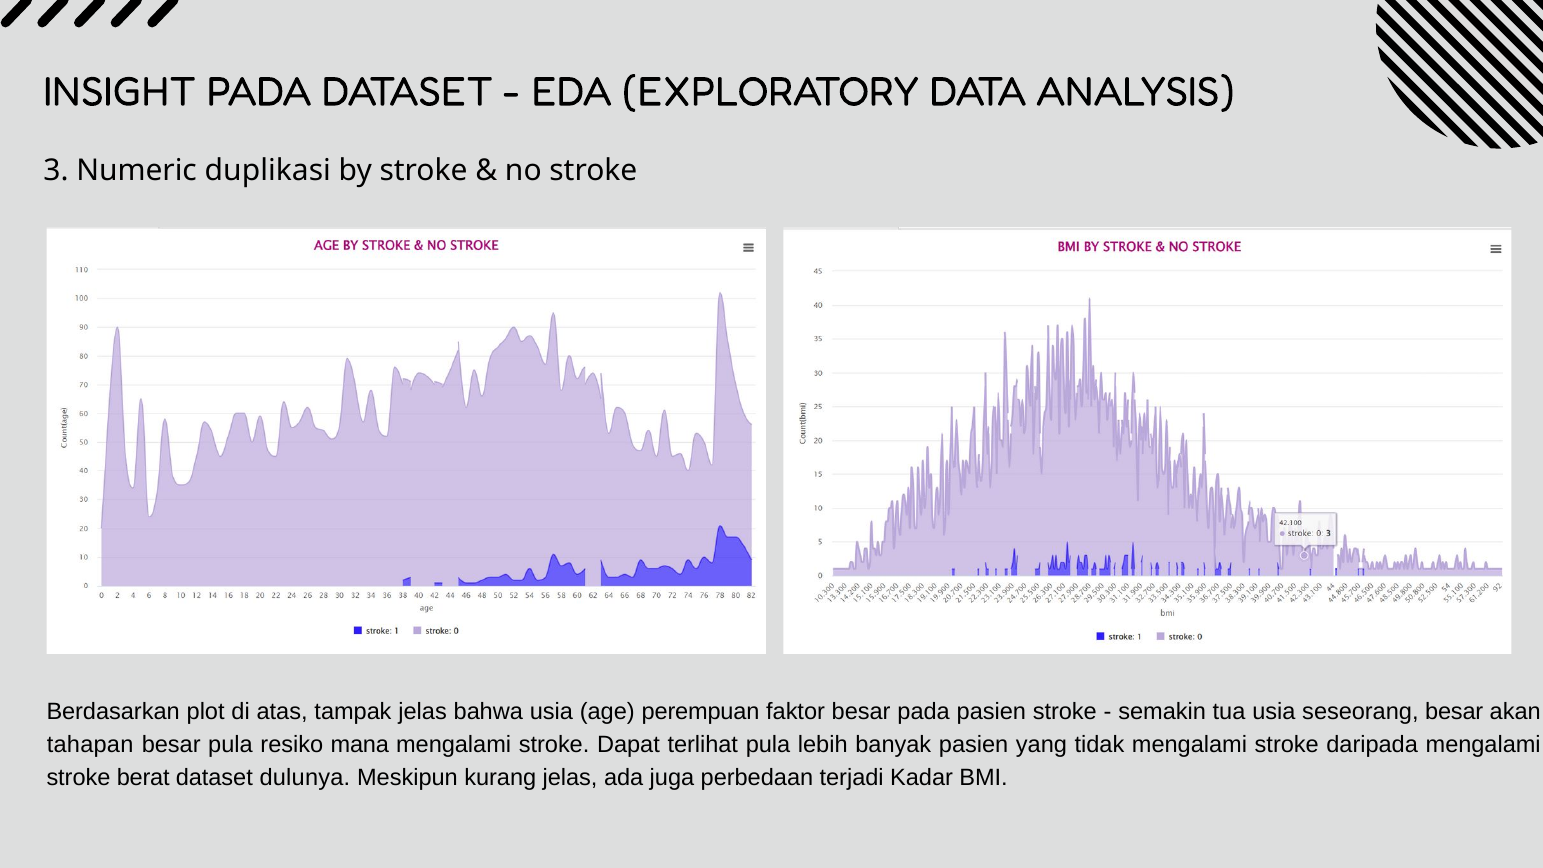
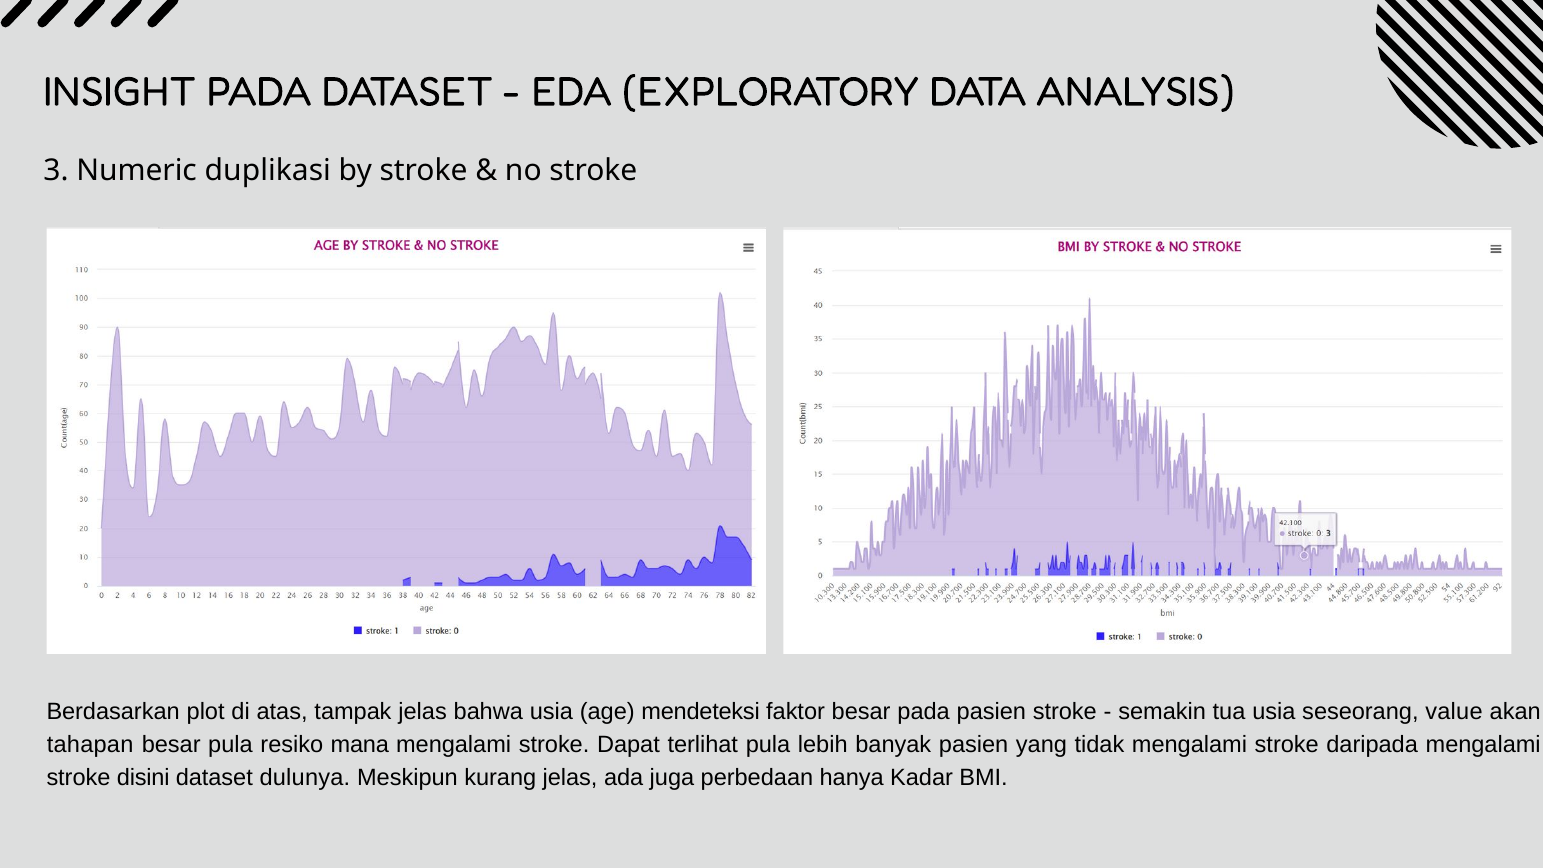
perempuan: perempuan -> mendeteksi
seseorang besar: besar -> value
berat: berat -> disini
terjadi: terjadi -> hanya
